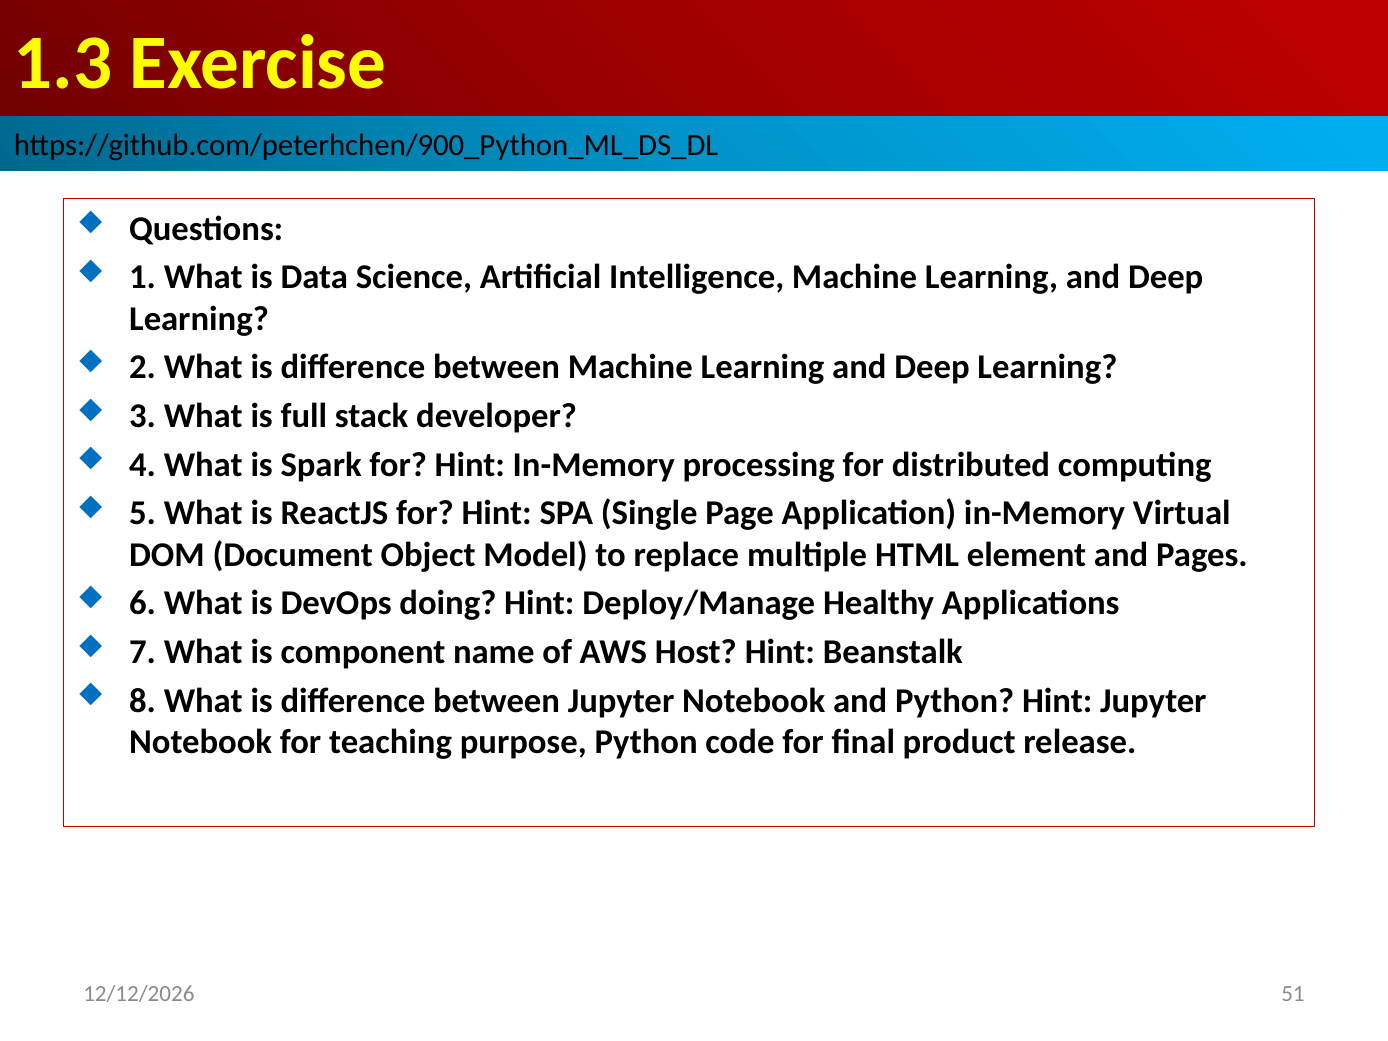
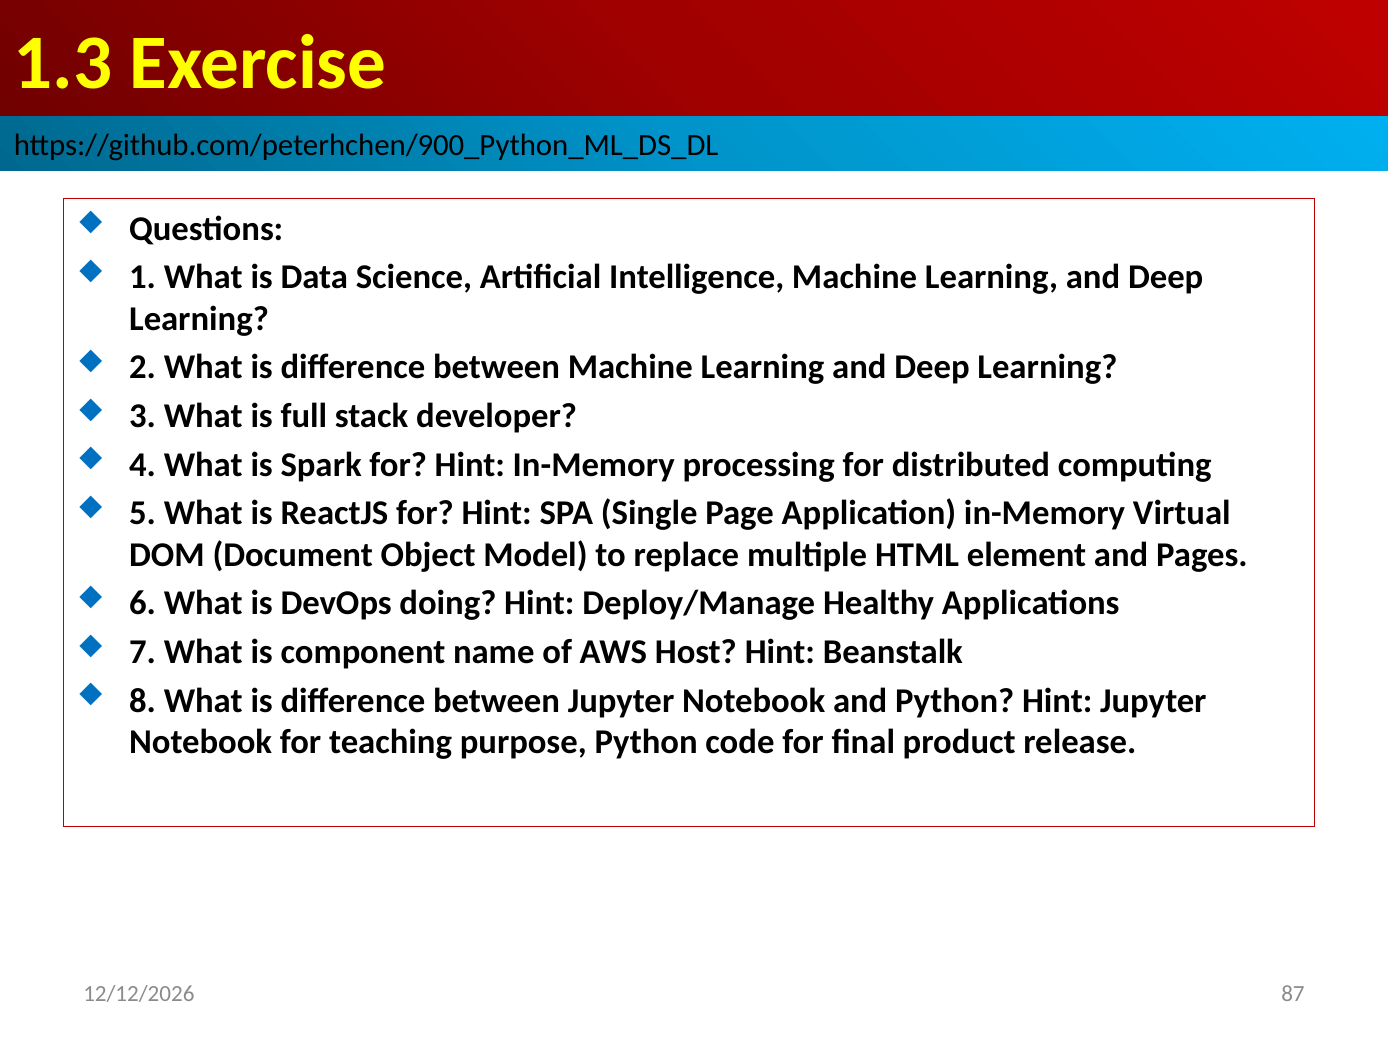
51: 51 -> 87
